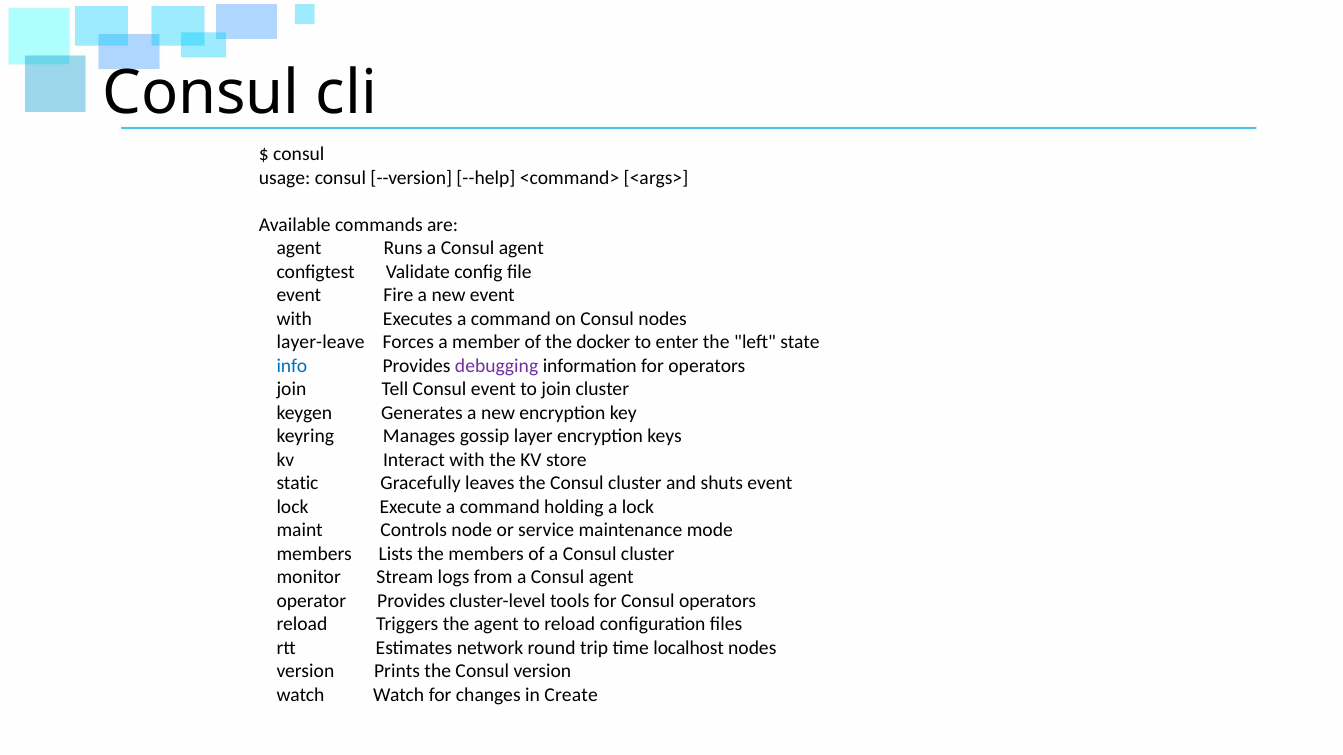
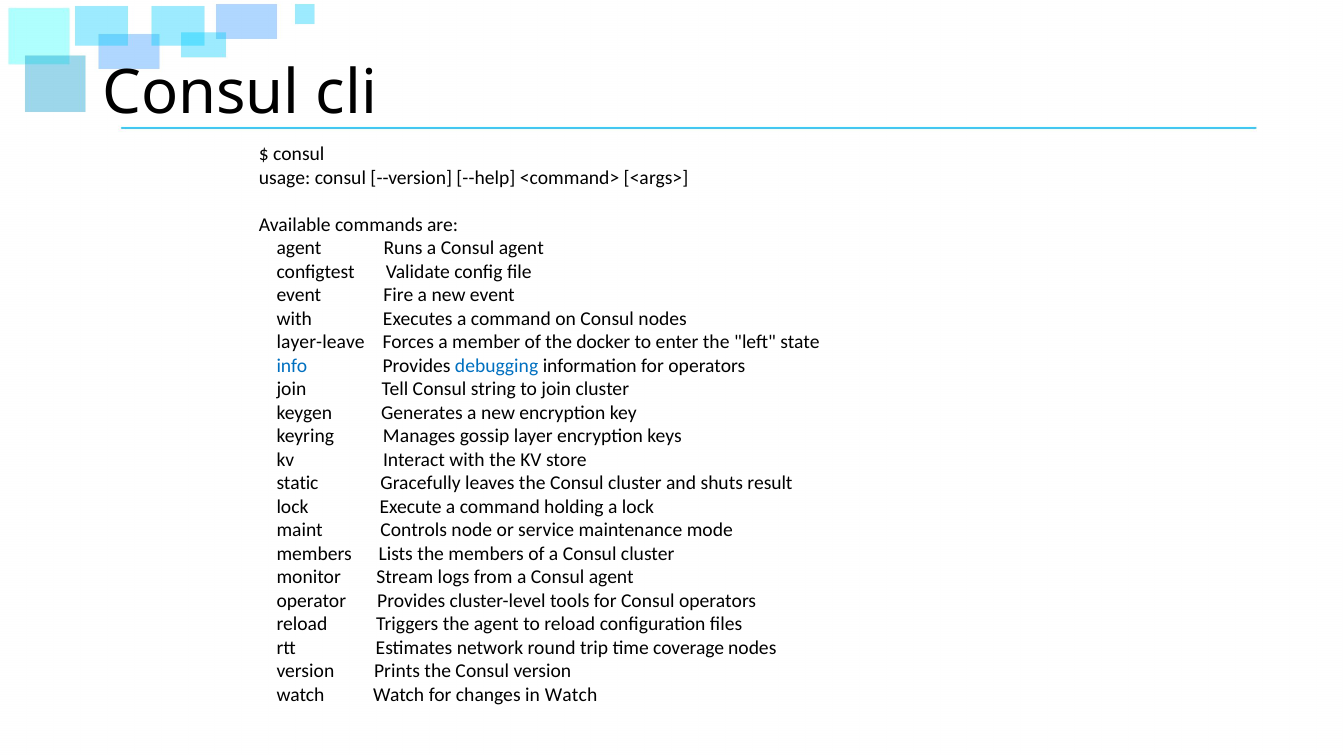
debugging colour: purple -> blue
Consul event: event -> string
shuts event: event -> result
localhost: localhost -> coverage
in Create: Create -> Watch
